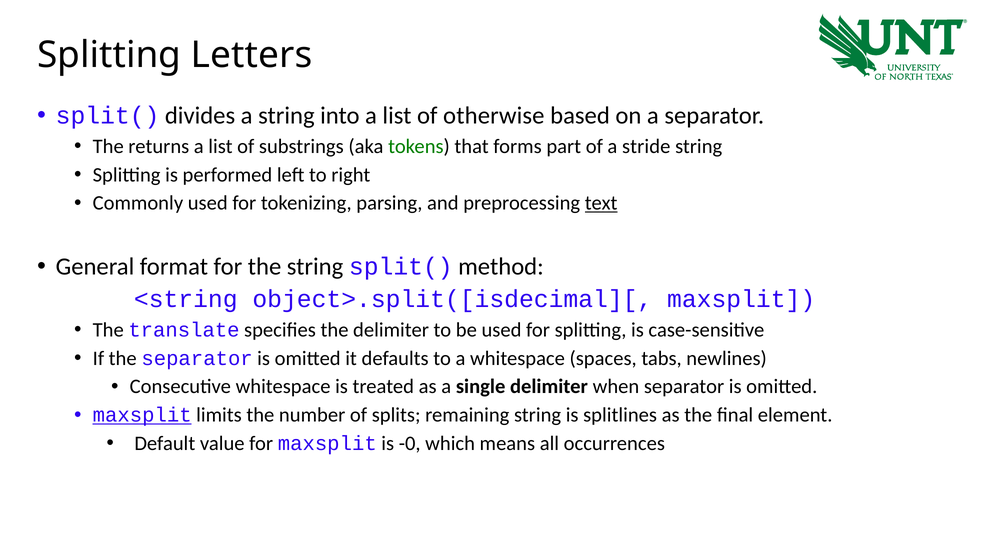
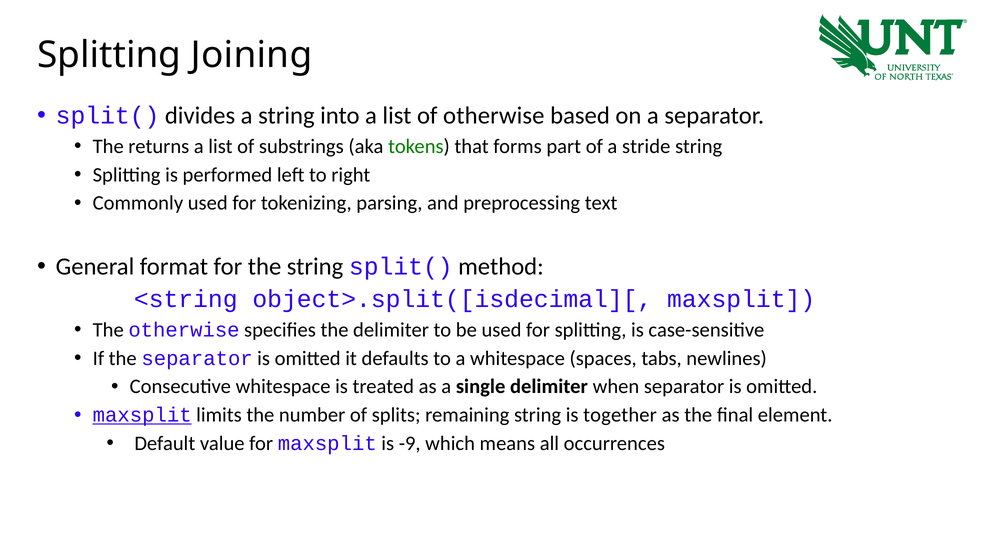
Letters: Letters -> Joining
text underline: present -> none
The translate: translate -> otherwise
splitlines: splitlines -> together
-0: -0 -> -9
